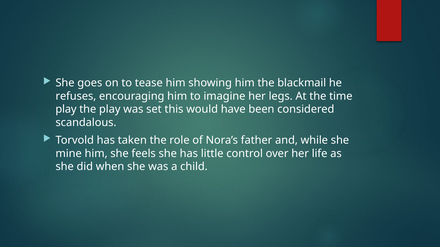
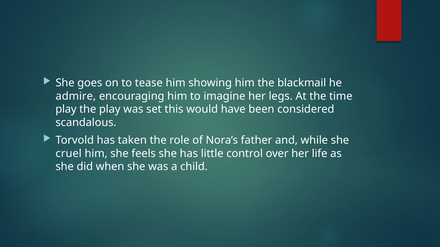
refuses: refuses -> admire
mine: mine -> cruel
